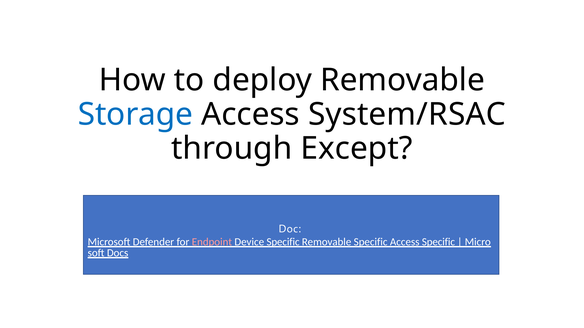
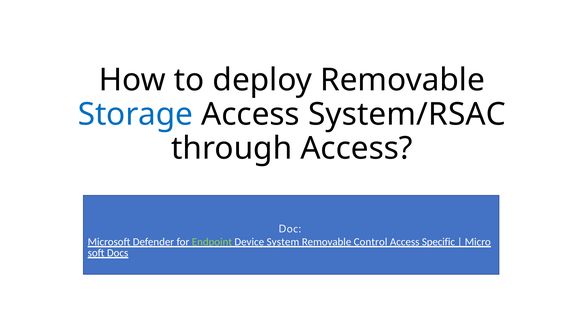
through Except: Except -> Access
Endpoint colour: pink -> light green
Device Specific: Specific -> System
Removable Specific: Specific -> Control
